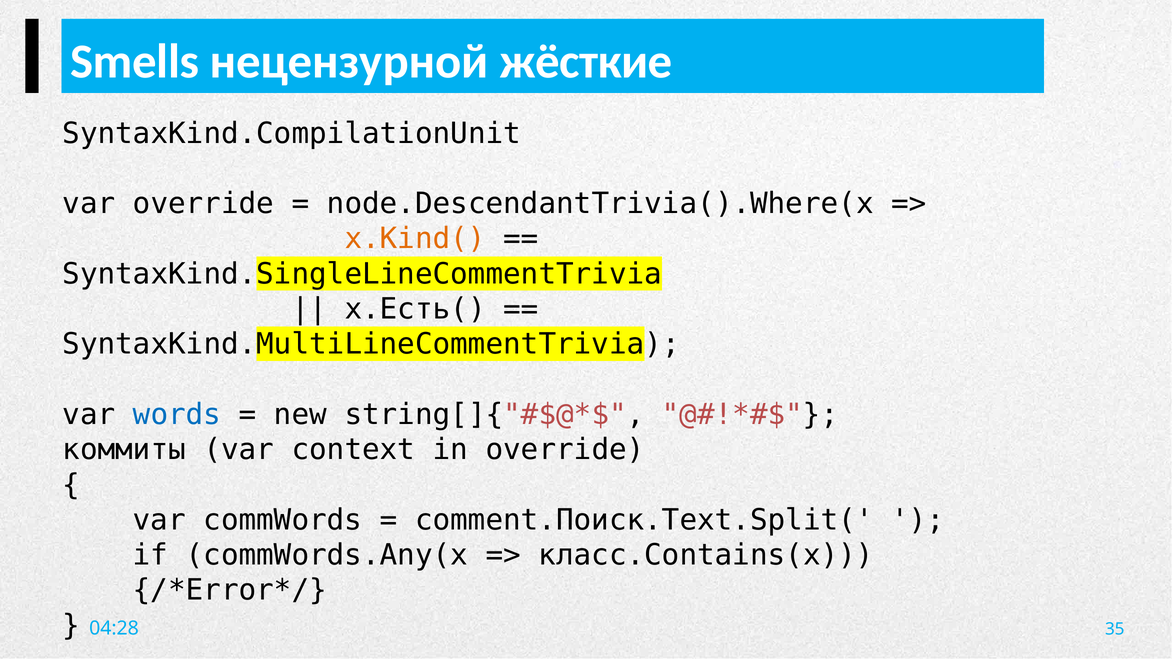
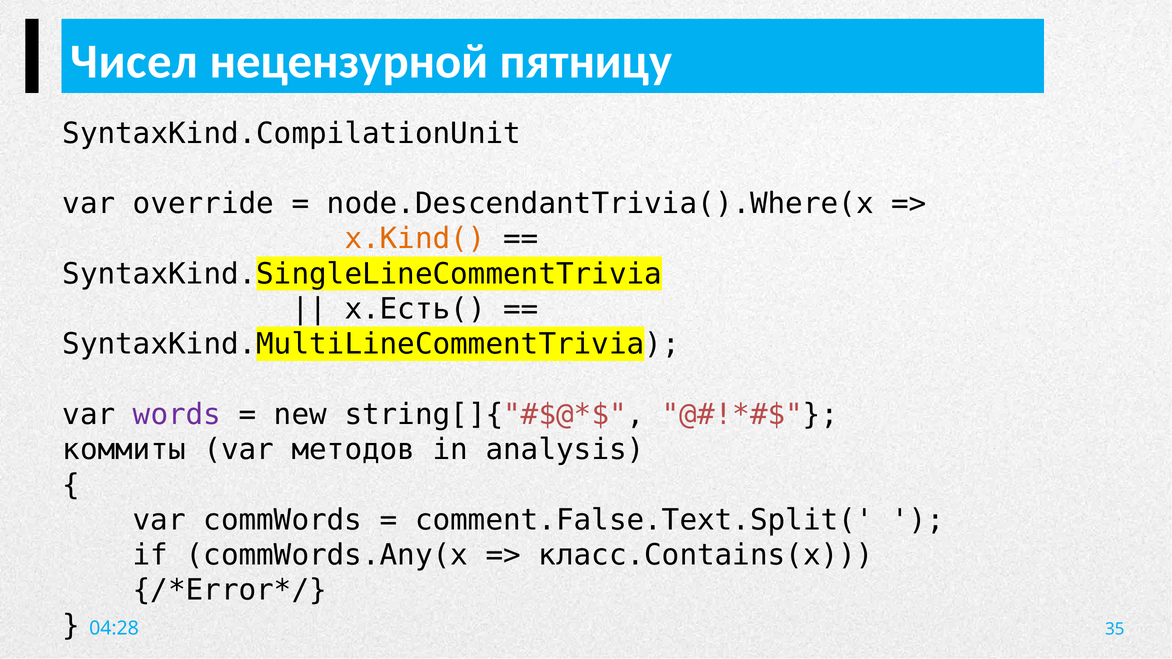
Smells: Smells -> Чисел
жёсткие: жёсткие -> пятницу
words colour: blue -> purple
context: context -> методов
in override: override -> analysis
comment.Поиск.Text.Split(: comment.Поиск.Text.Split( -> comment.False.Text.Split(
